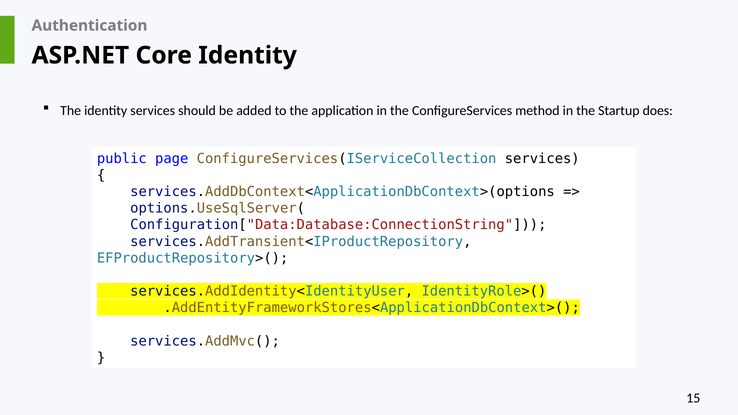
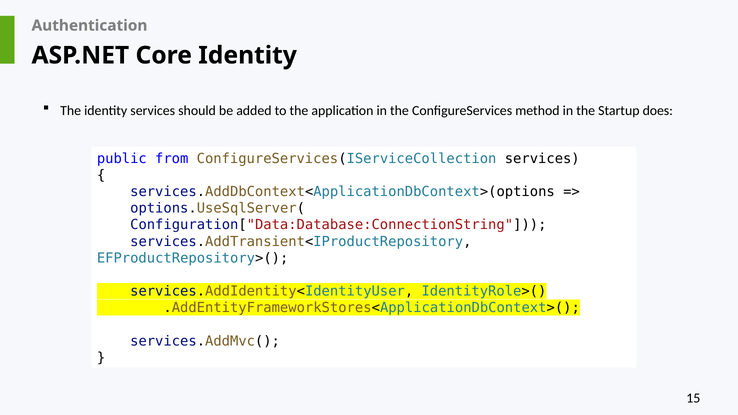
page: page -> from
